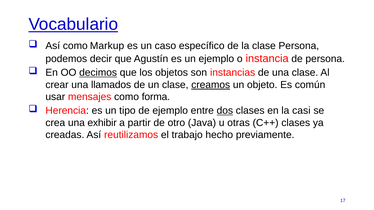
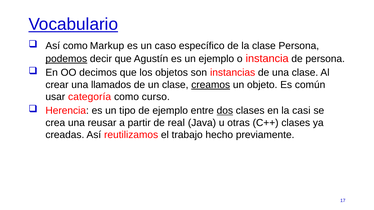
podemos underline: none -> present
decimos underline: present -> none
mensajes: mensajes -> categoría
forma: forma -> curso
exhibir: exhibir -> reusar
otro: otro -> real
